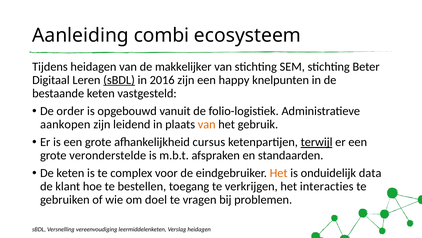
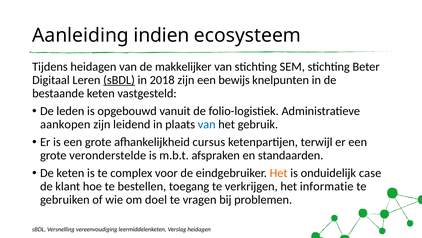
combi: combi -> indien
2016: 2016 -> 2018
happy: happy -> bewijs
order: order -> leden
van at (207, 124) colour: orange -> blue
terwijl underline: present -> none
data: data -> case
interacties: interacties -> informatie
